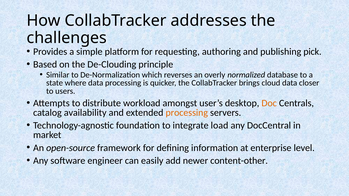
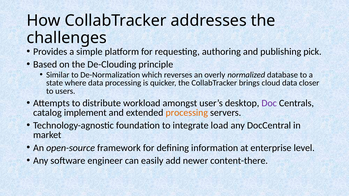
Doc colour: orange -> purple
availability: availability -> implement
content-other: content-other -> content-there
